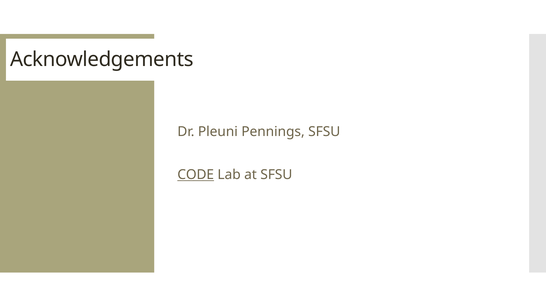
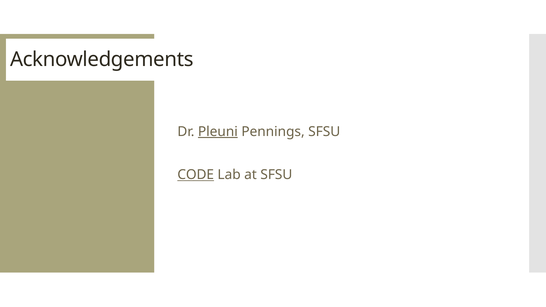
Pleuni underline: none -> present
